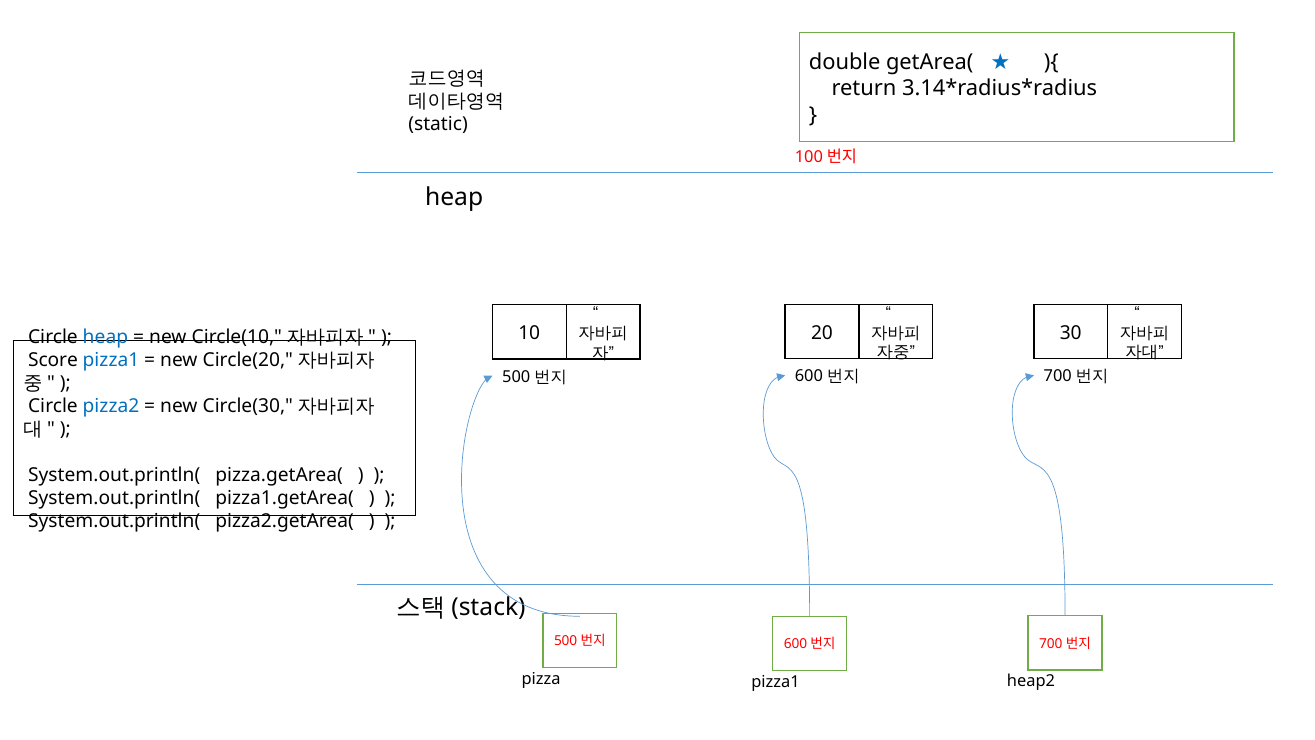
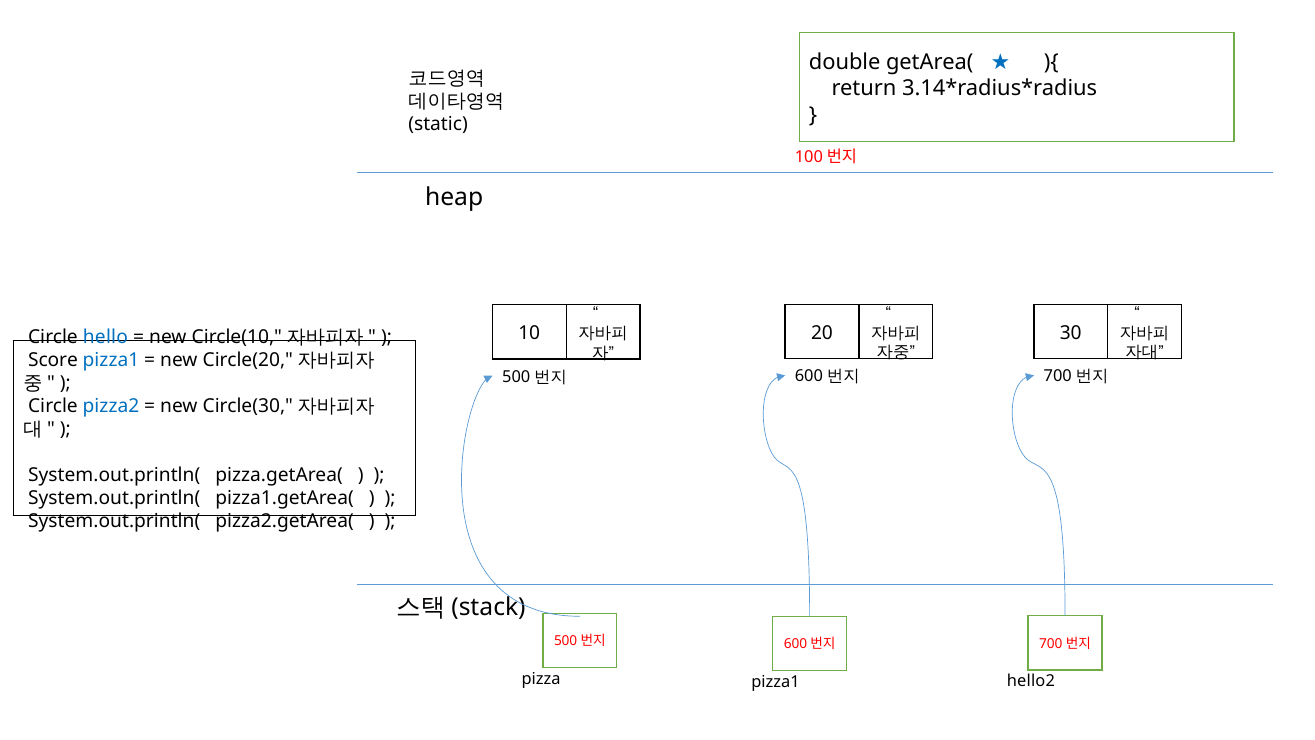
Circle heap: heap -> hello
heap2: heap2 -> hello2
